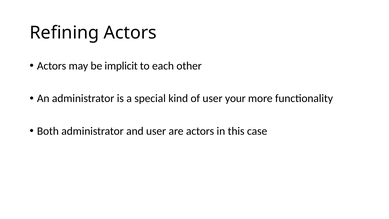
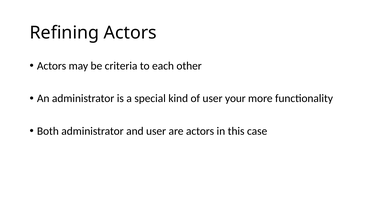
implicit: implicit -> criteria
